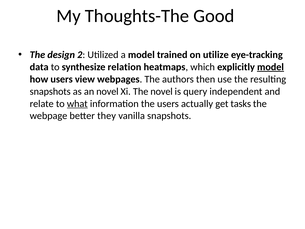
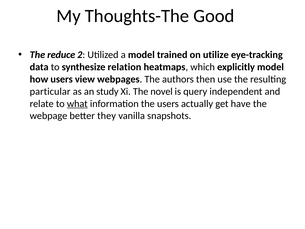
design: design -> reduce
model at (271, 67) underline: present -> none
snapshots at (50, 91): snapshots -> particular
an novel: novel -> study
tasks: tasks -> have
